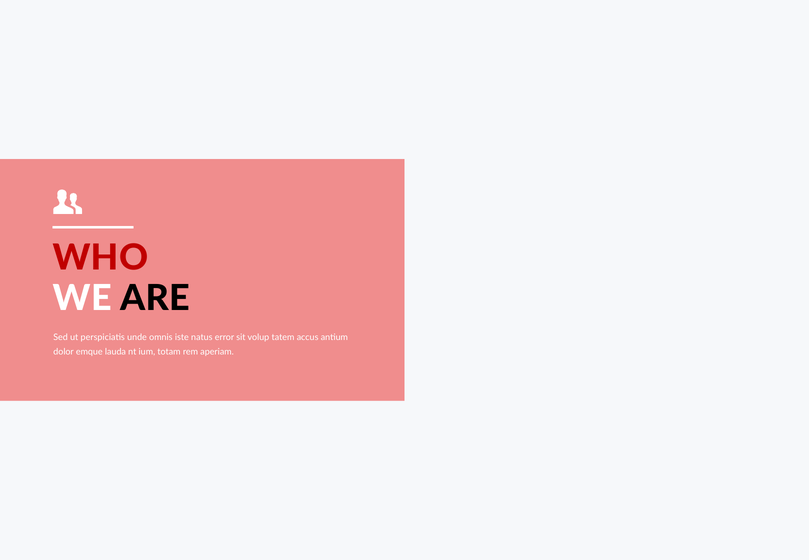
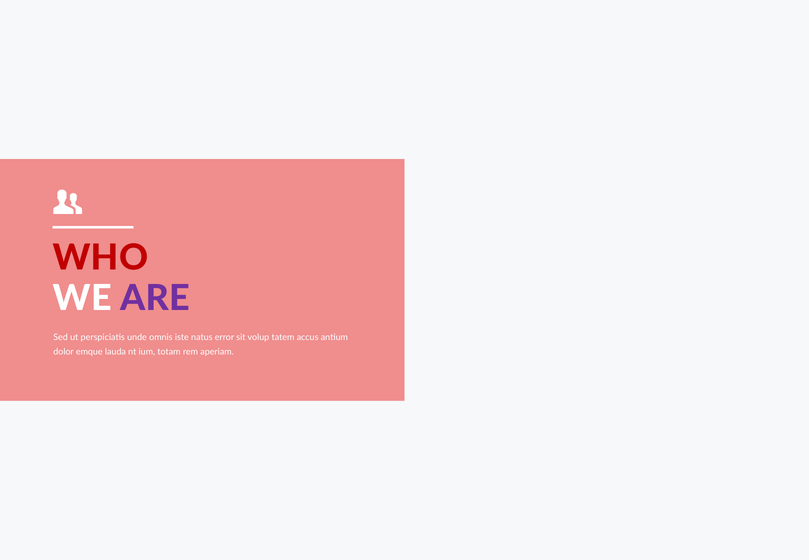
ARE colour: black -> purple
